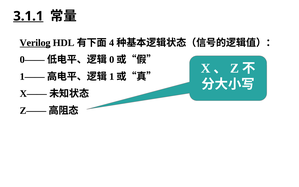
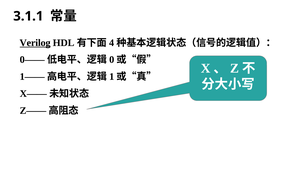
3.1.1 underline: present -> none
